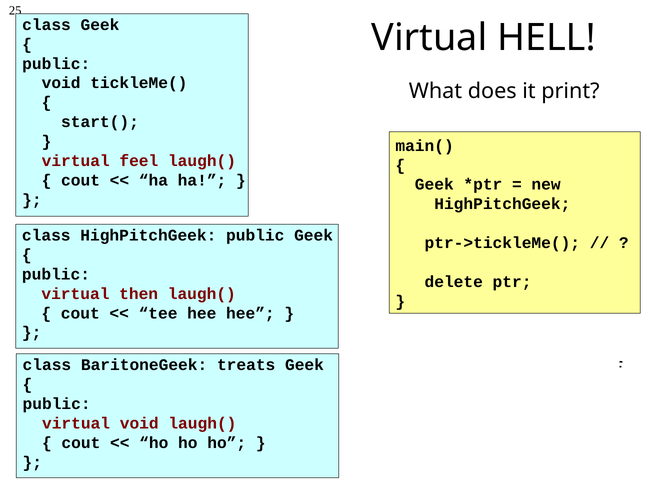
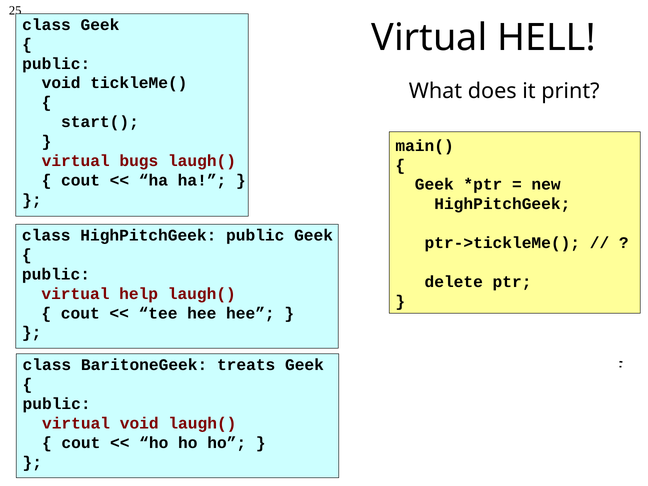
feel: feel -> bugs
then: then -> help
